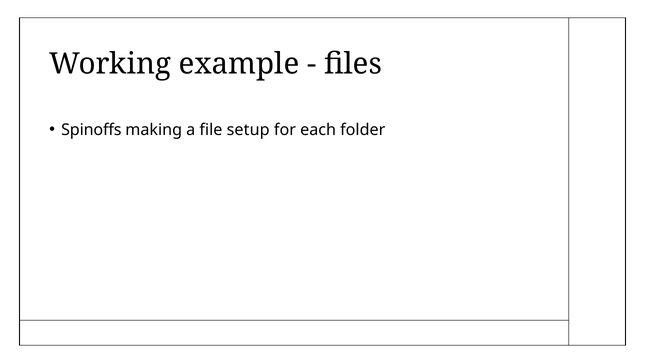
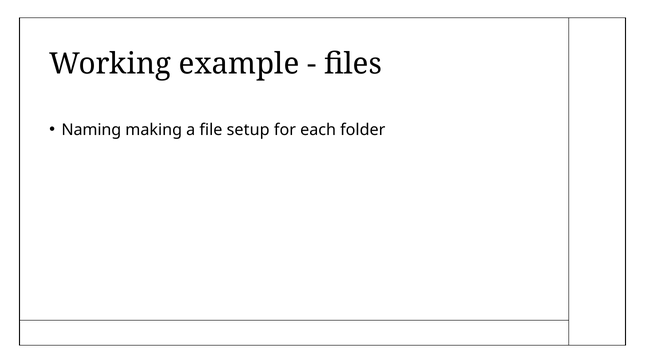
Spinoffs: Spinoffs -> Naming
